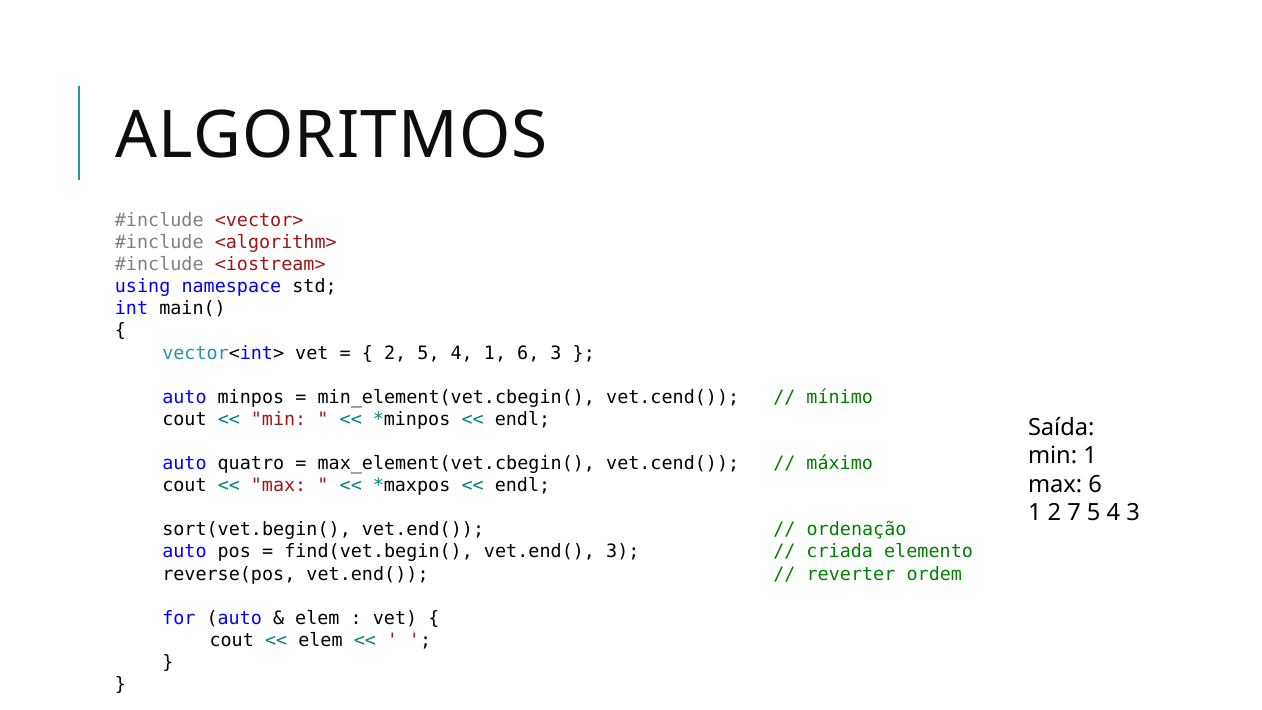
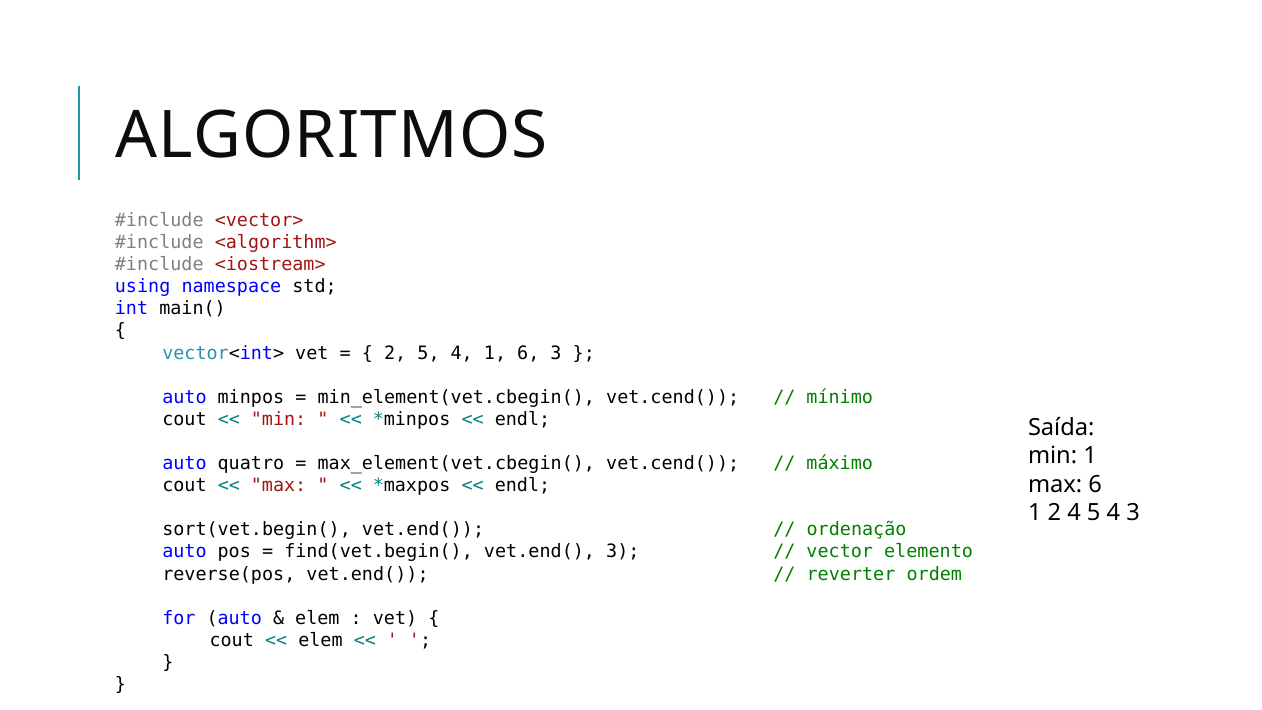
2 7: 7 -> 4
criada: criada -> vector
